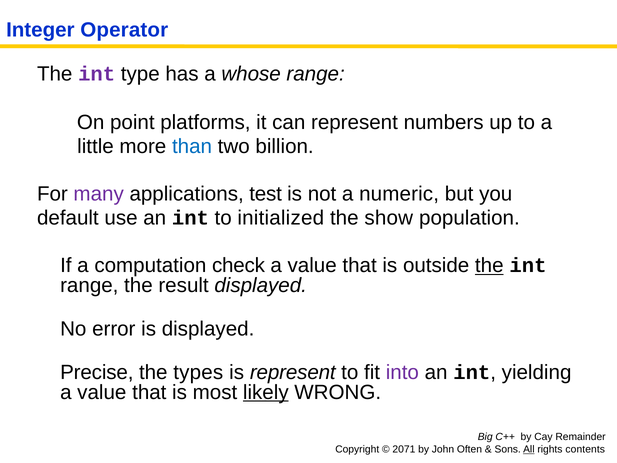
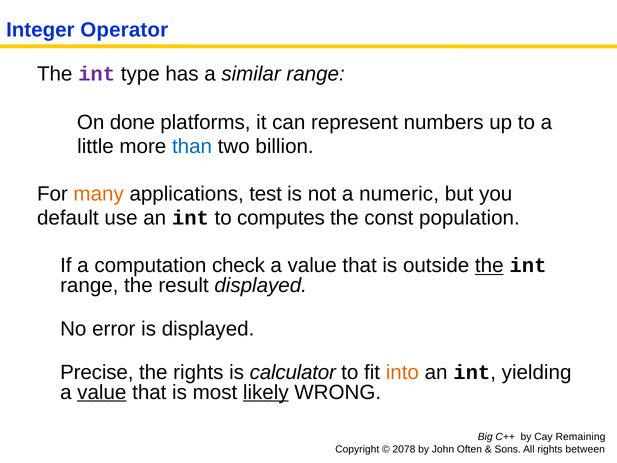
whose: whose -> similar
point: point -> done
many colour: purple -> orange
initialized: initialized -> computes
show: show -> const
the types: types -> rights
is represent: represent -> calculator
into colour: purple -> orange
value at (102, 392) underline: none -> present
Remainder: Remainder -> Remaining
2071: 2071 -> 2078
All underline: present -> none
contents: contents -> between
